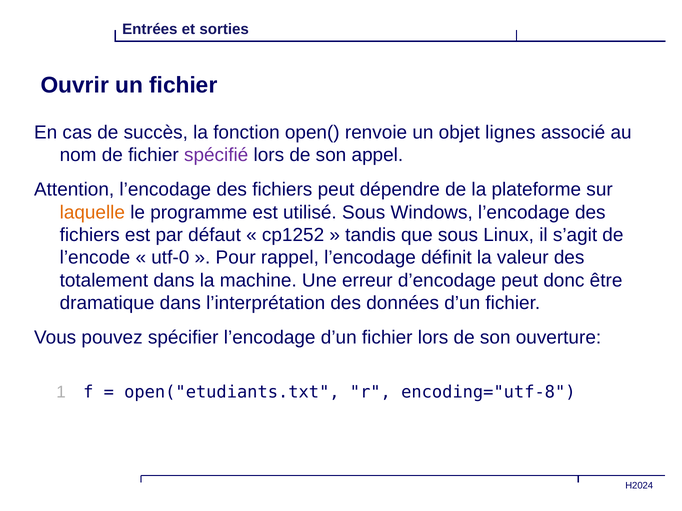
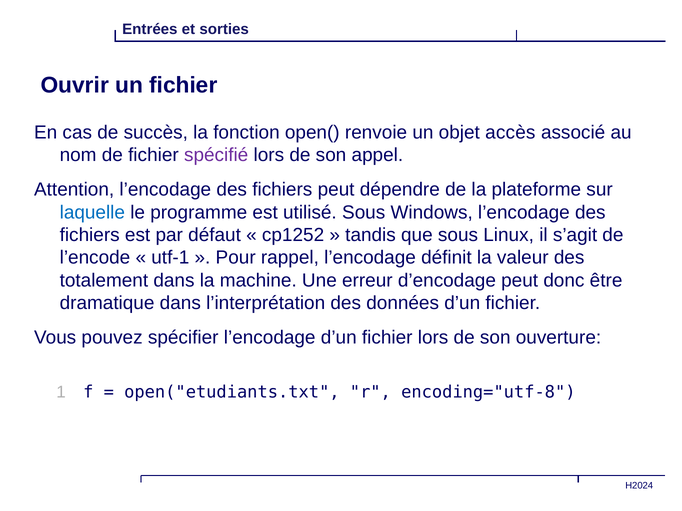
lignes: lignes -> accès
laquelle colour: orange -> blue
utf-0: utf-0 -> utf-1
